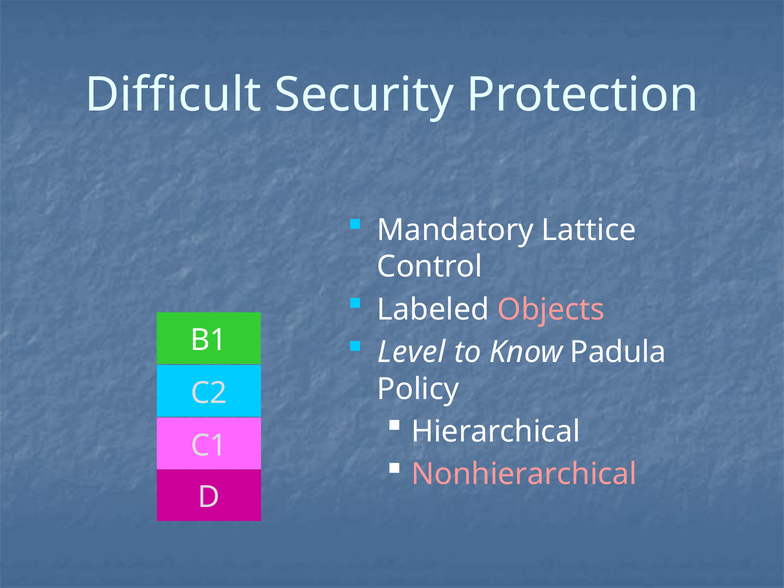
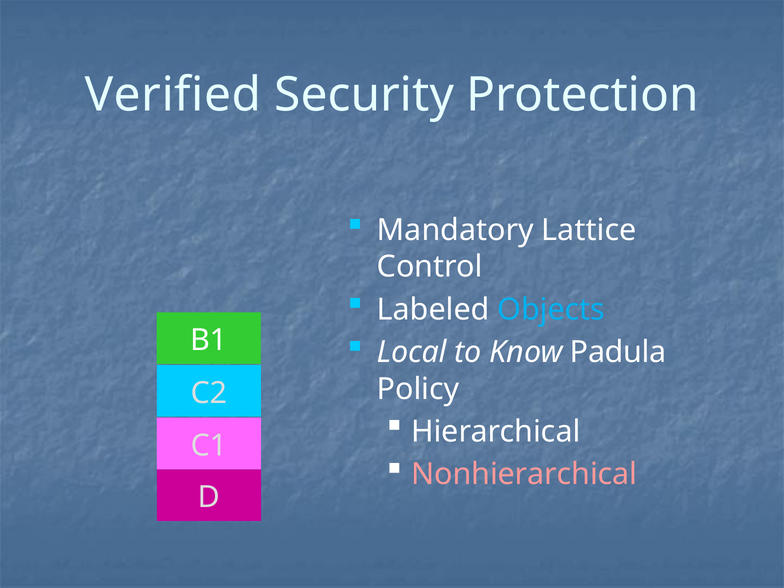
Difficult: Difficult -> Verified
Objects colour: pink -> light blue
Level: Level -> Local
